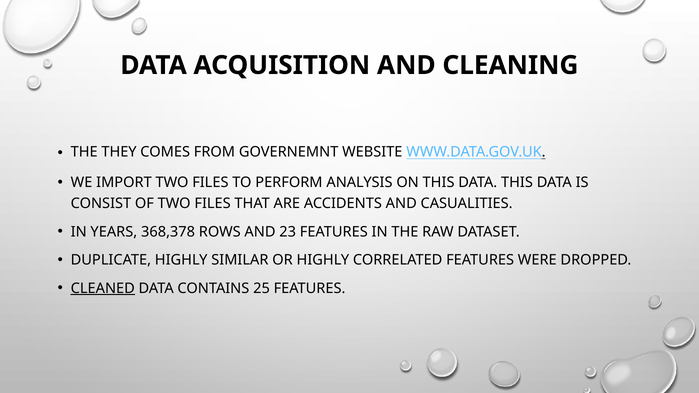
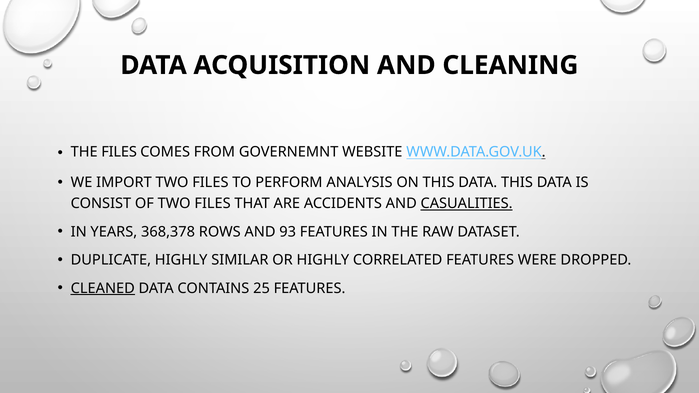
THE THEY: THEY -> FILES
CASUALITIES underline: none -> present
23: 23 -> 93
